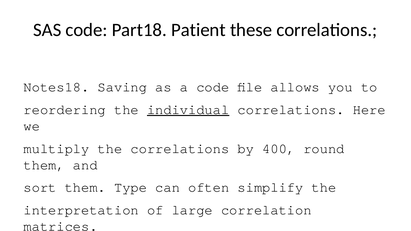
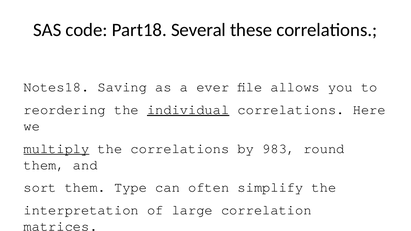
Patient: Patient -> Several
a code: code -> ever
multiply underline: none -> present
400: 400 -> 983
